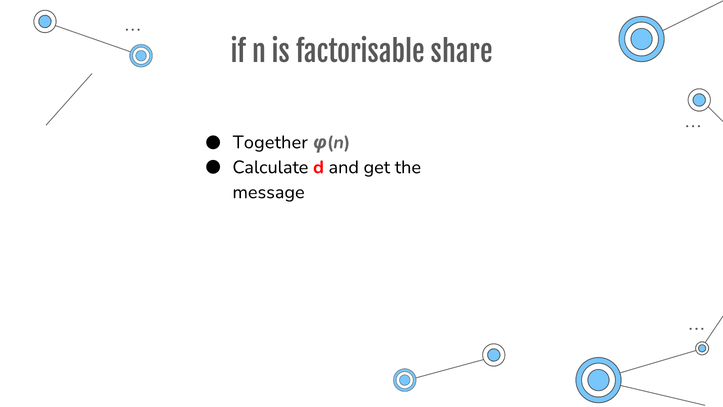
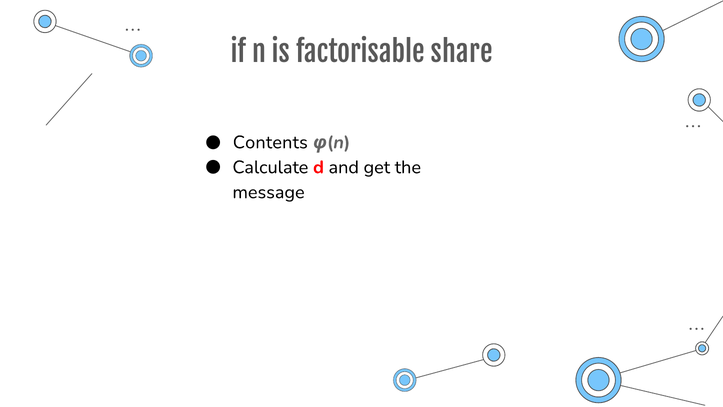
Together: Together -> Contents
